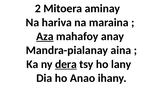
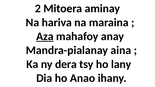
dera underline: present -> none
